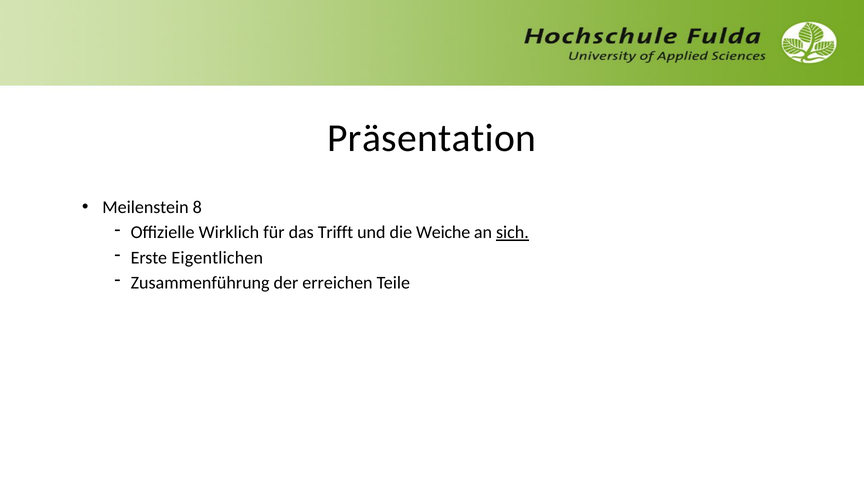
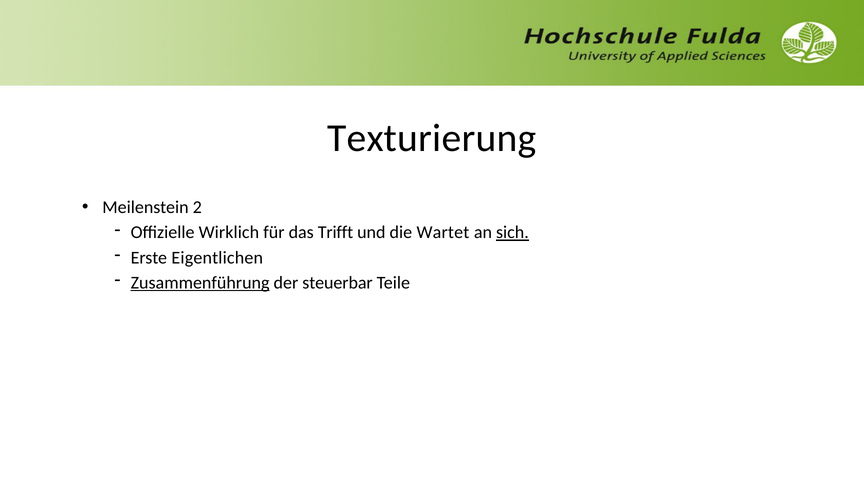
Präsentation: Präsentation -> Texturierung
8: 8 -> 2
Weiche: Weiche -> Wartet
Zusammenführung underline: none -> present
erreichen: erreichen -> steuerbar
